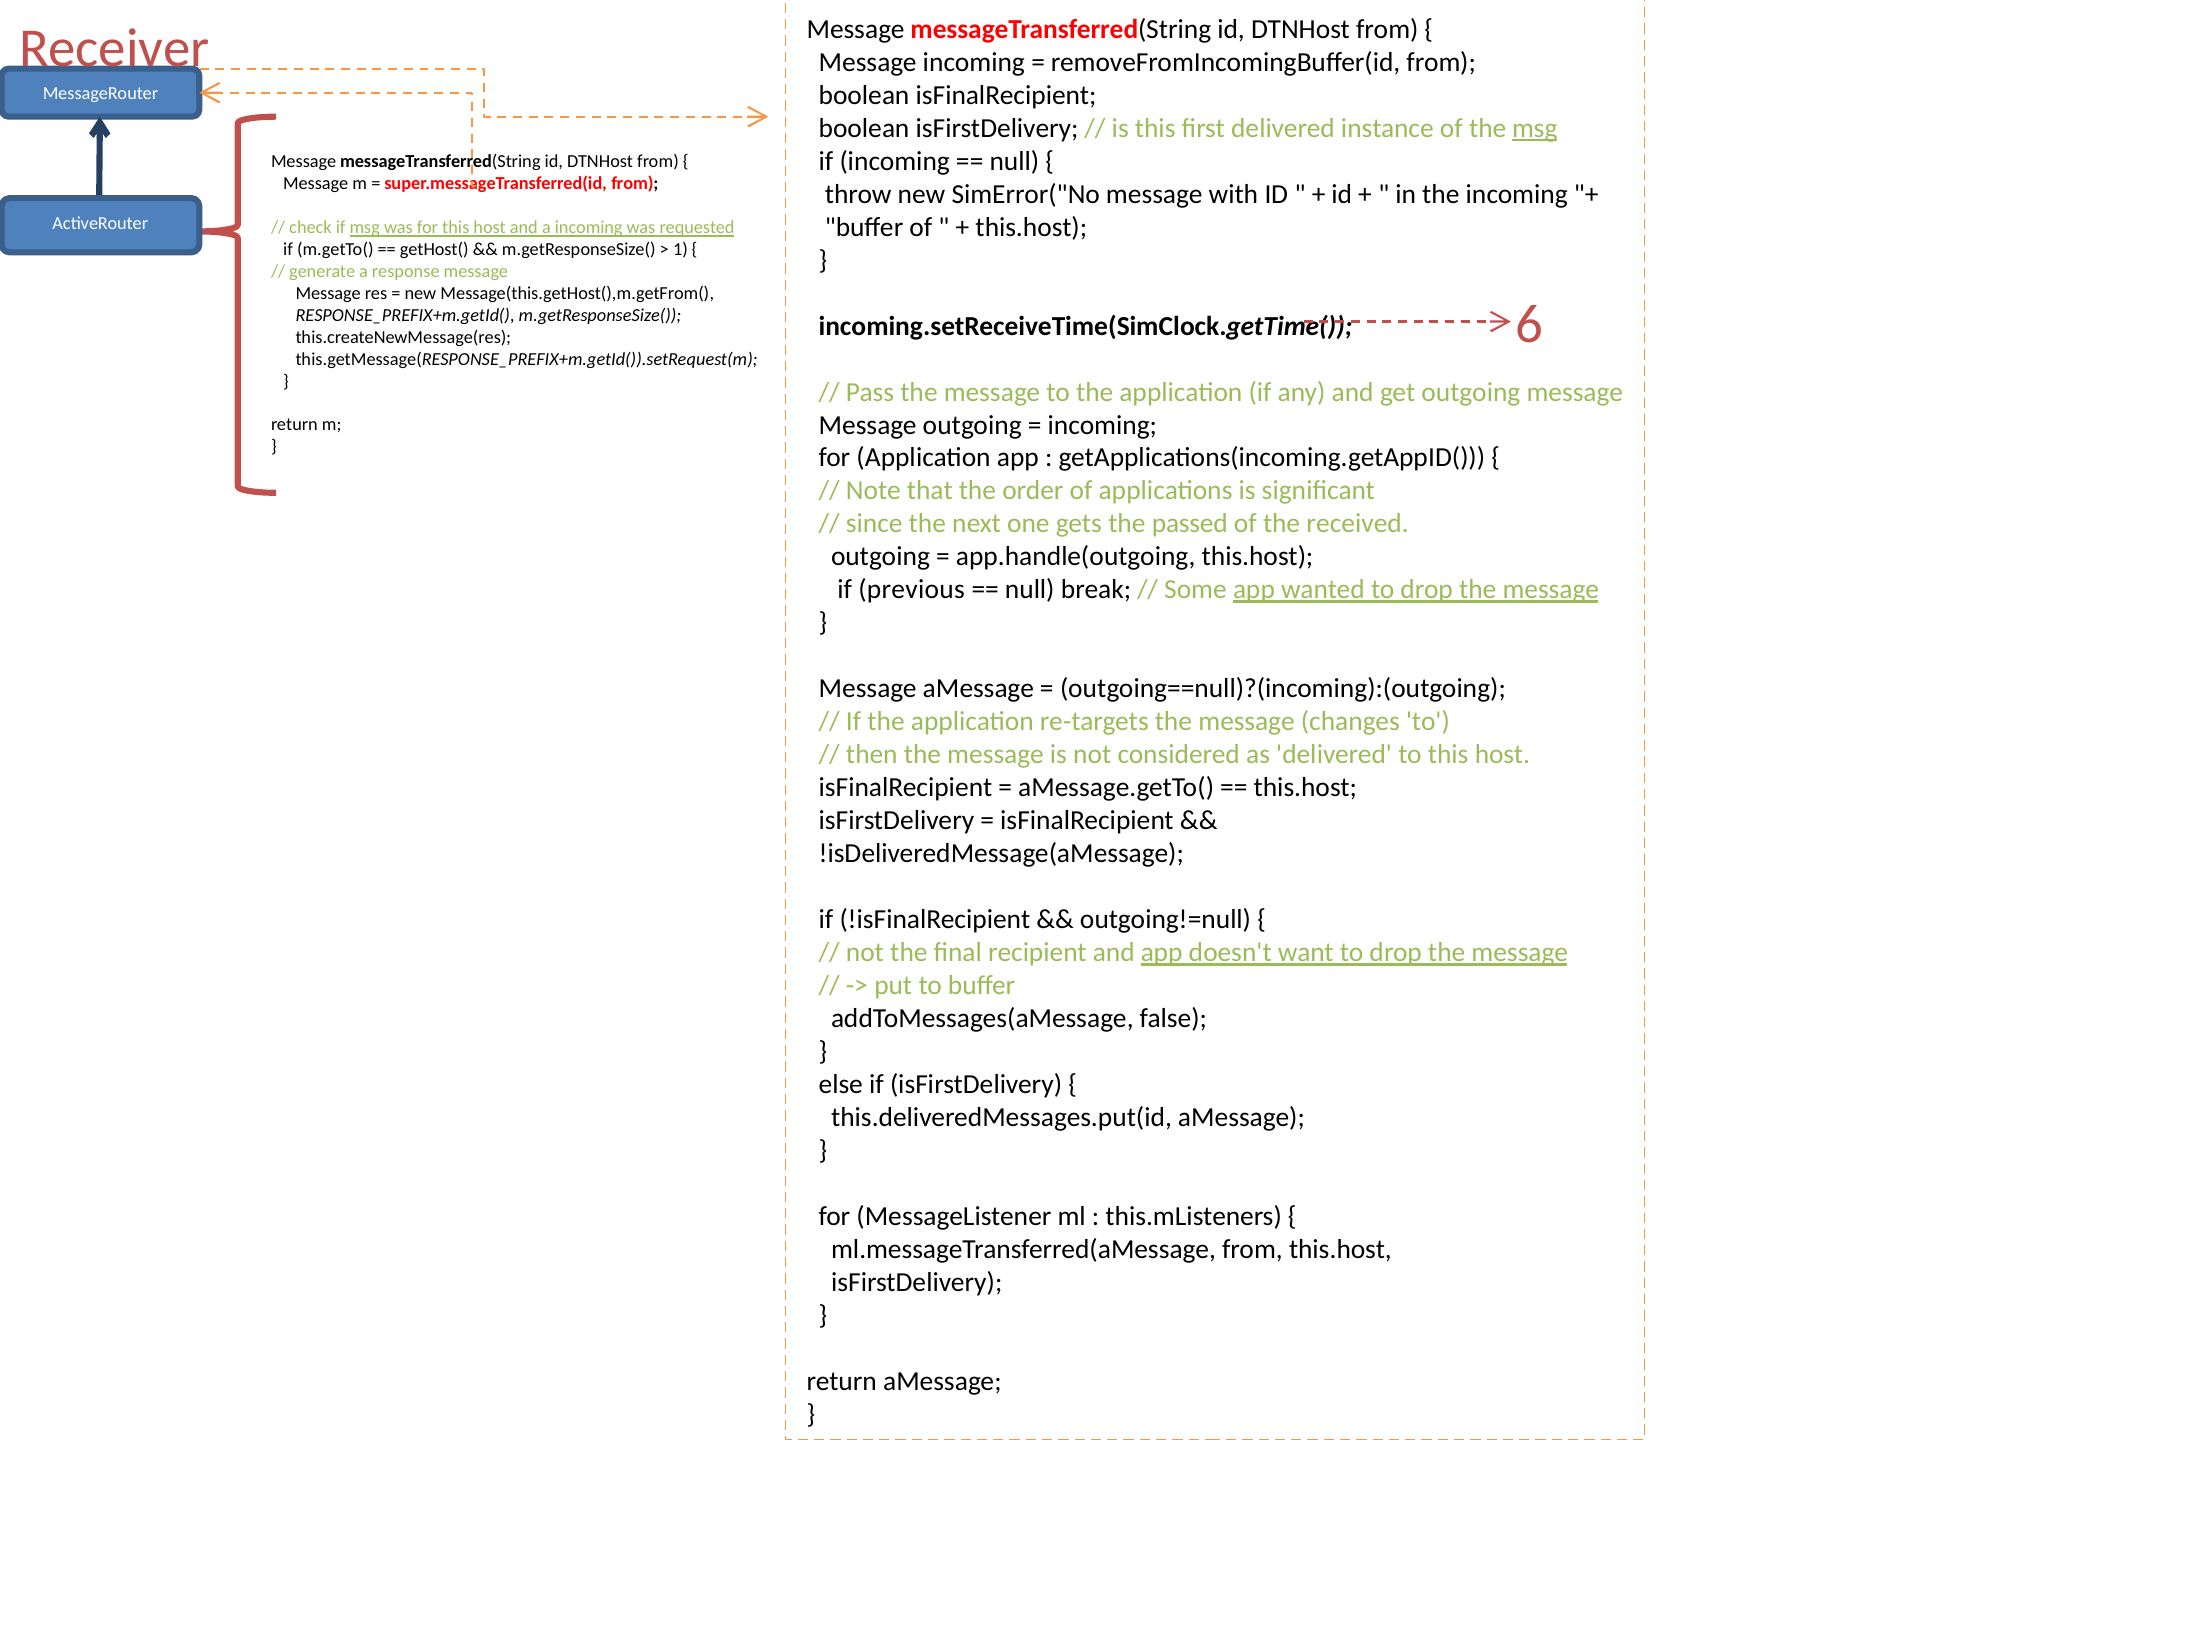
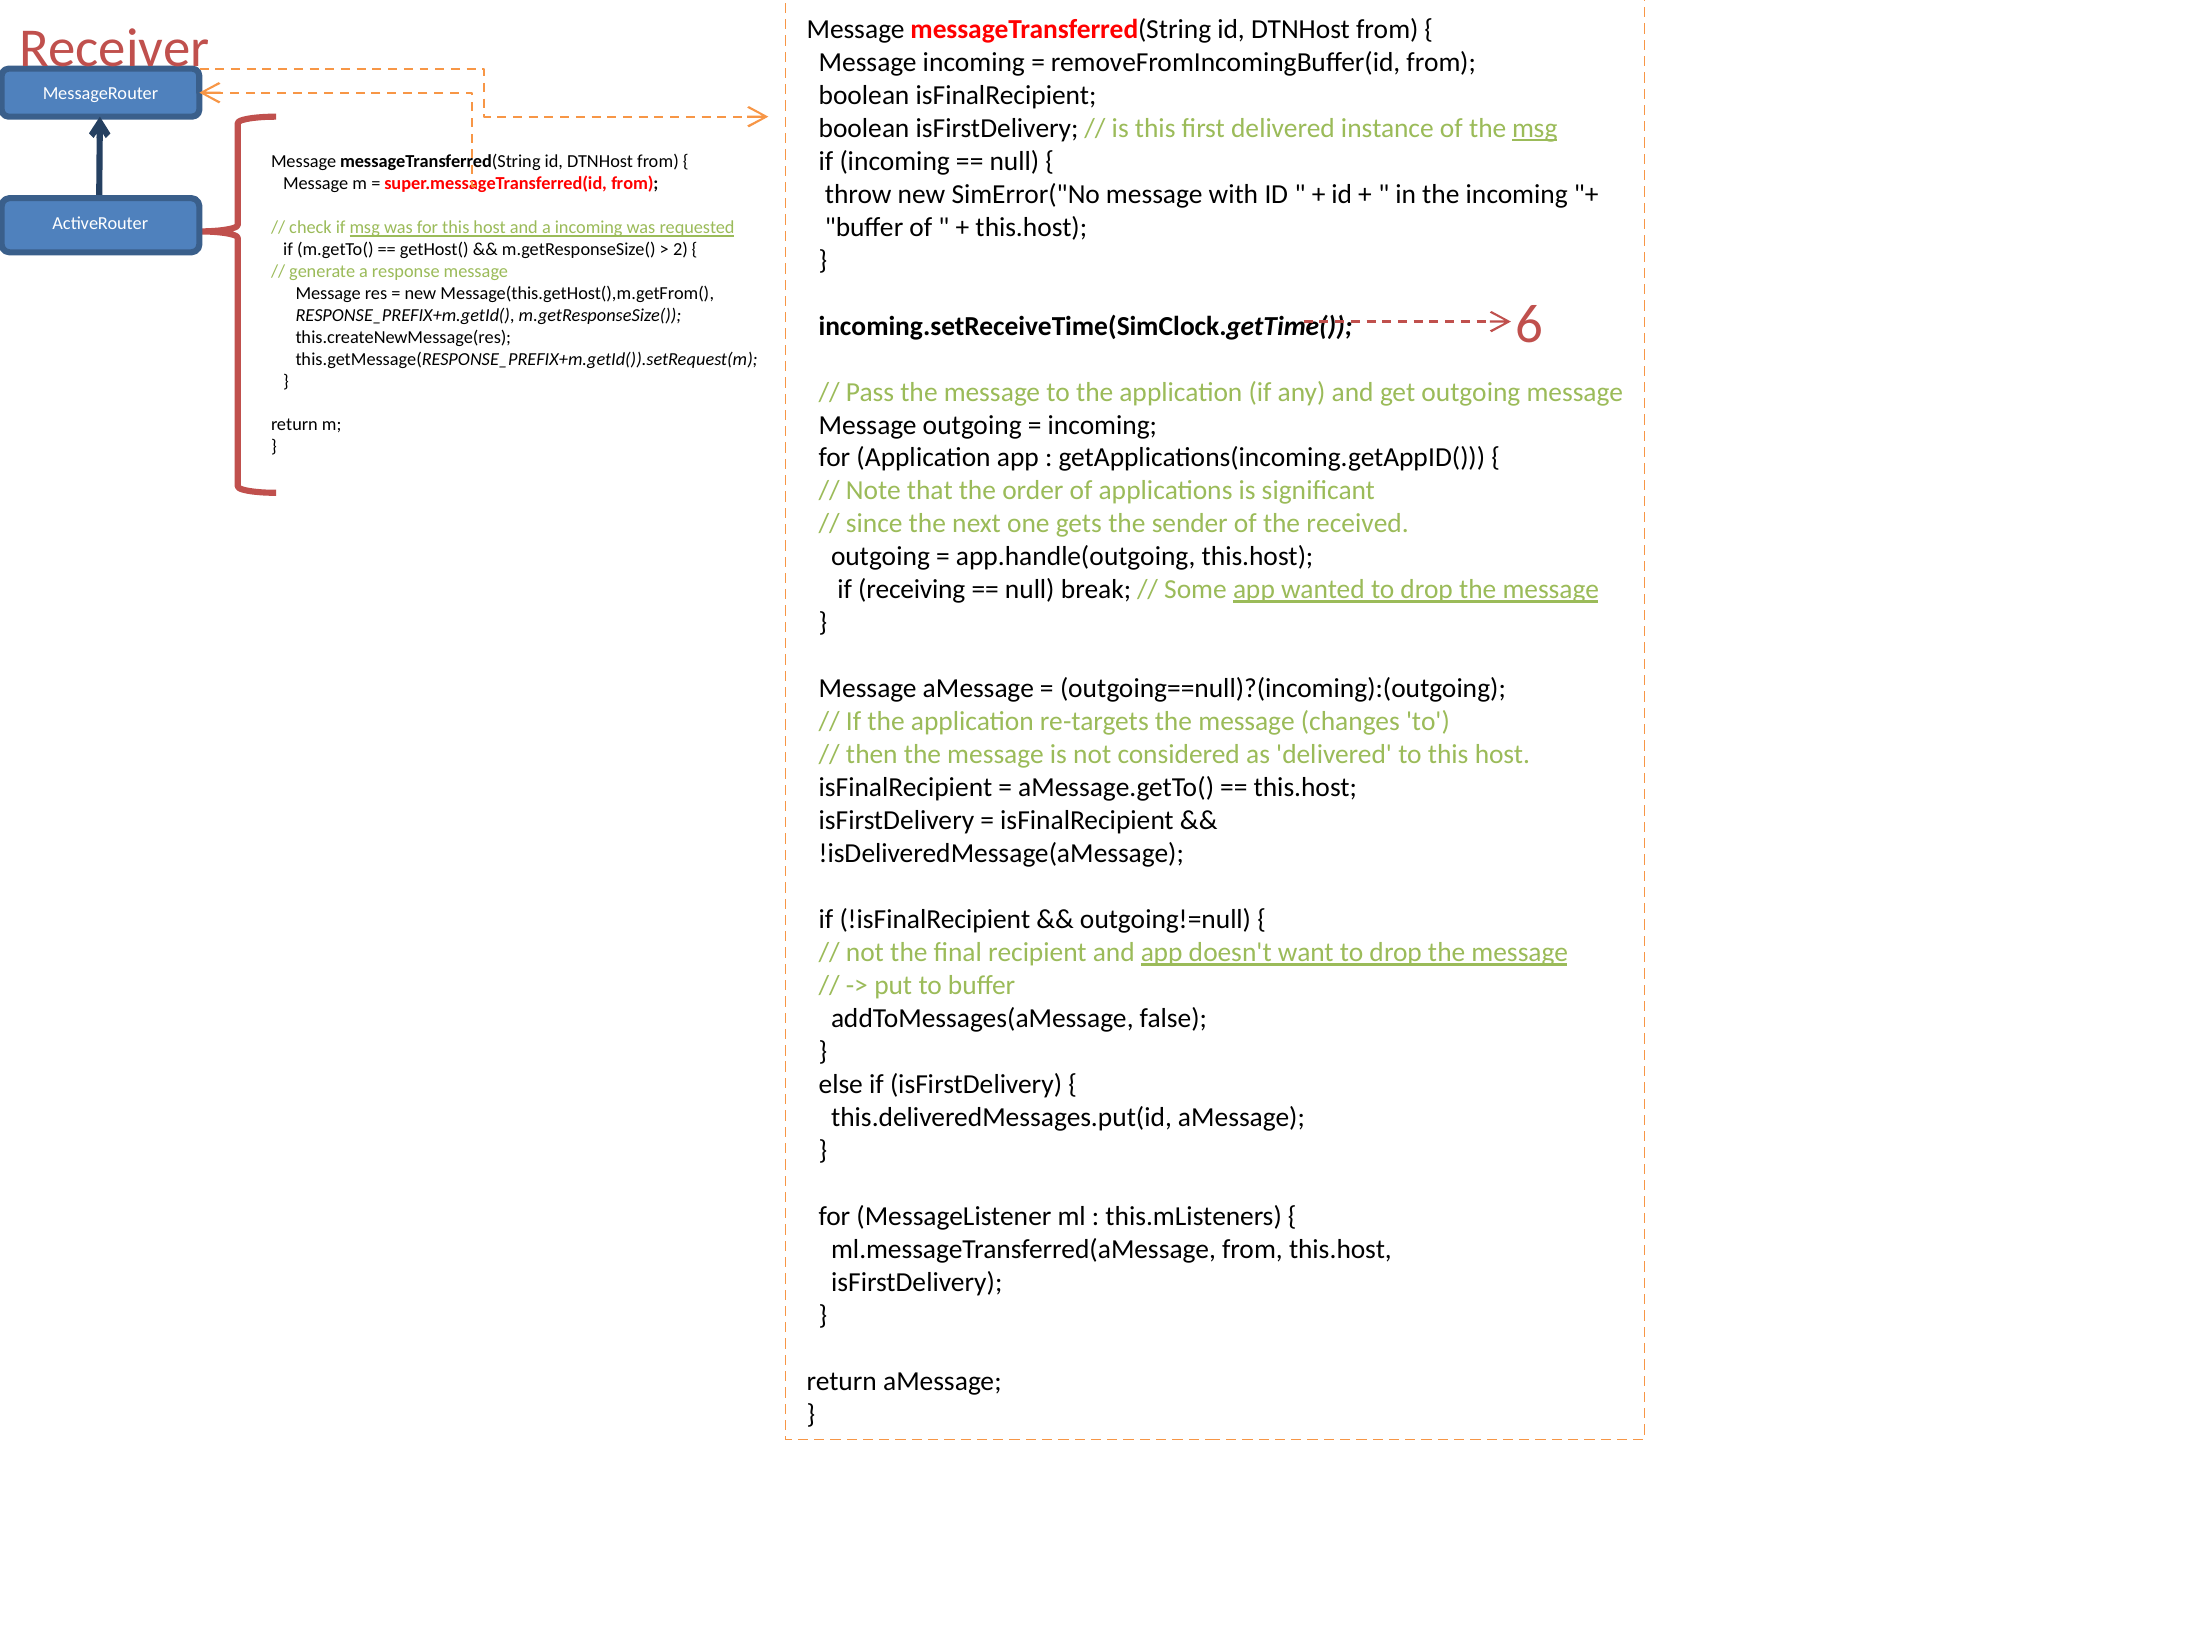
1: 1 -> 2
passed: passed -> sender
previous: previous -> receiving
